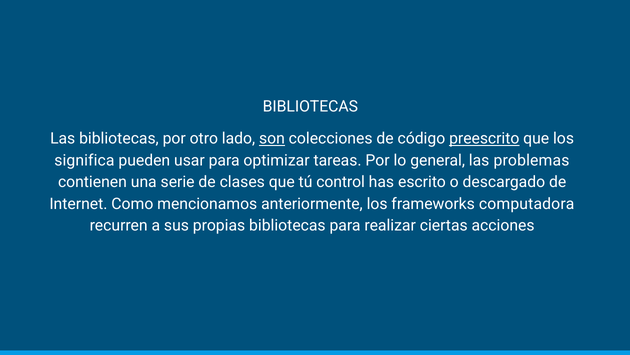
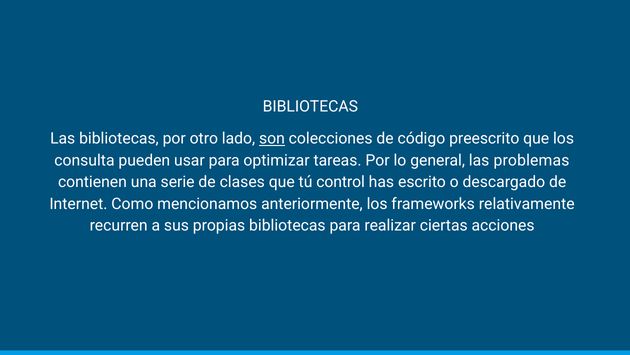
preescrito underline: present -> none
significa: significa -> consulta
computadora: computadora -> relativamente
